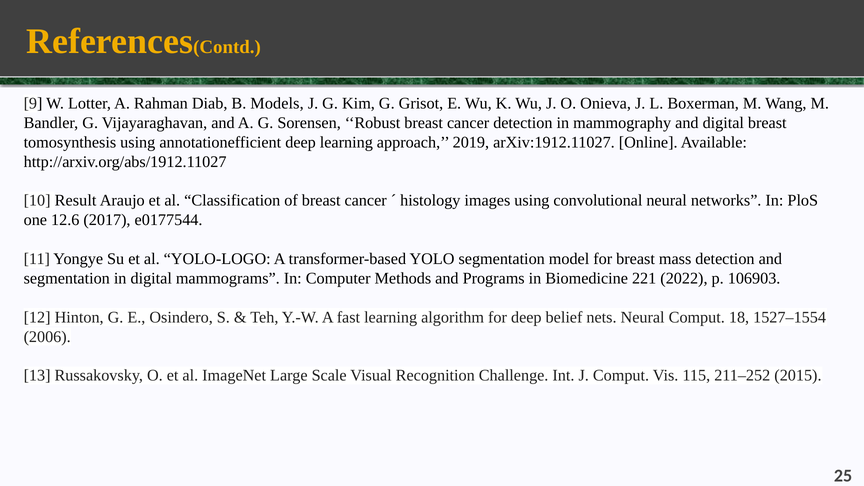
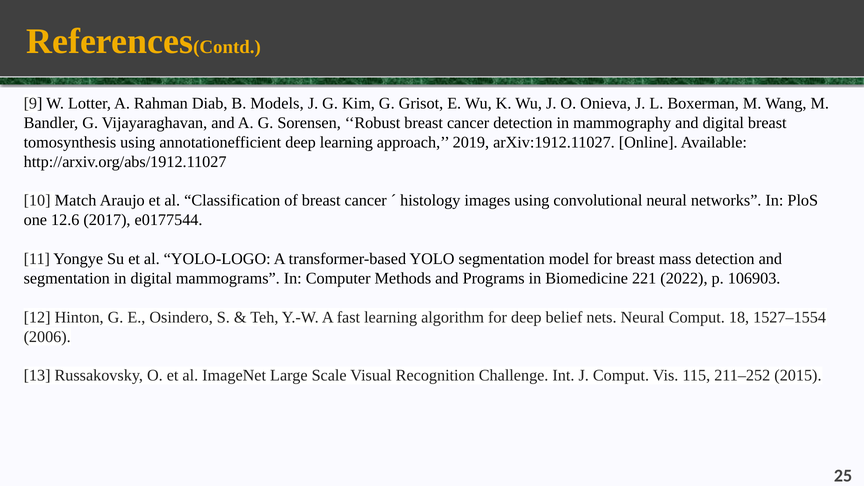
Result: Result -> Match
